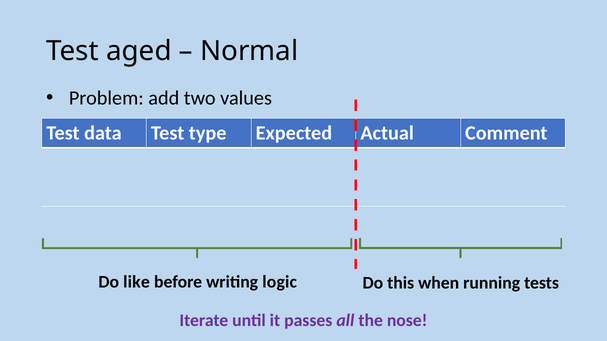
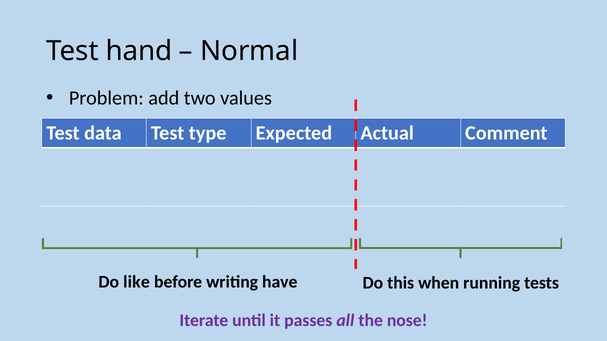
aged: aged -> hand
logic: logic -> have
